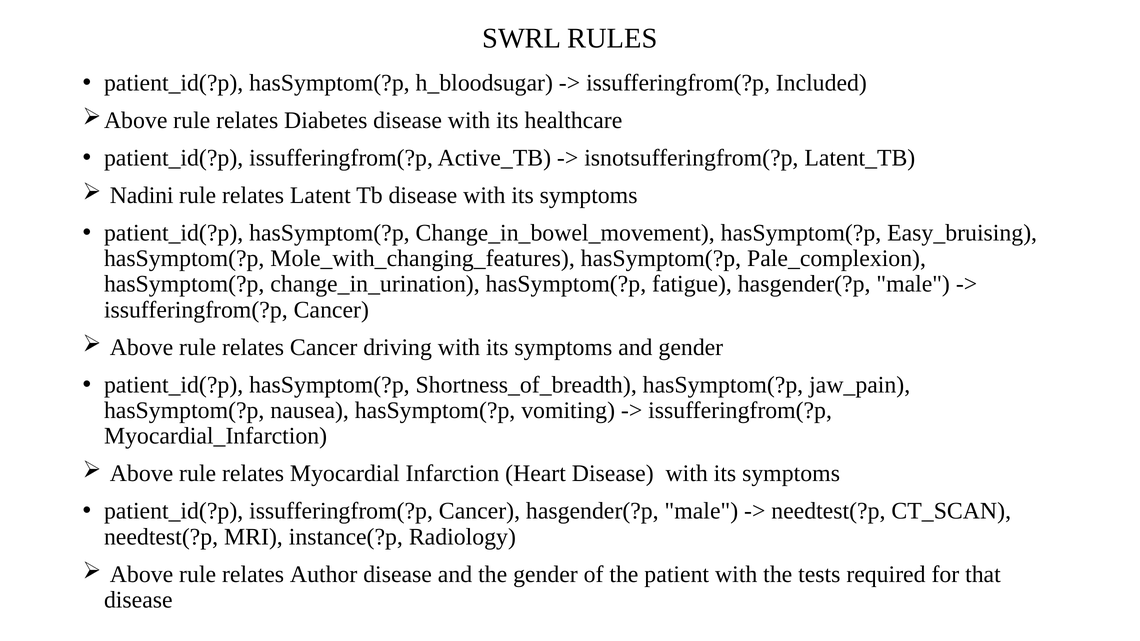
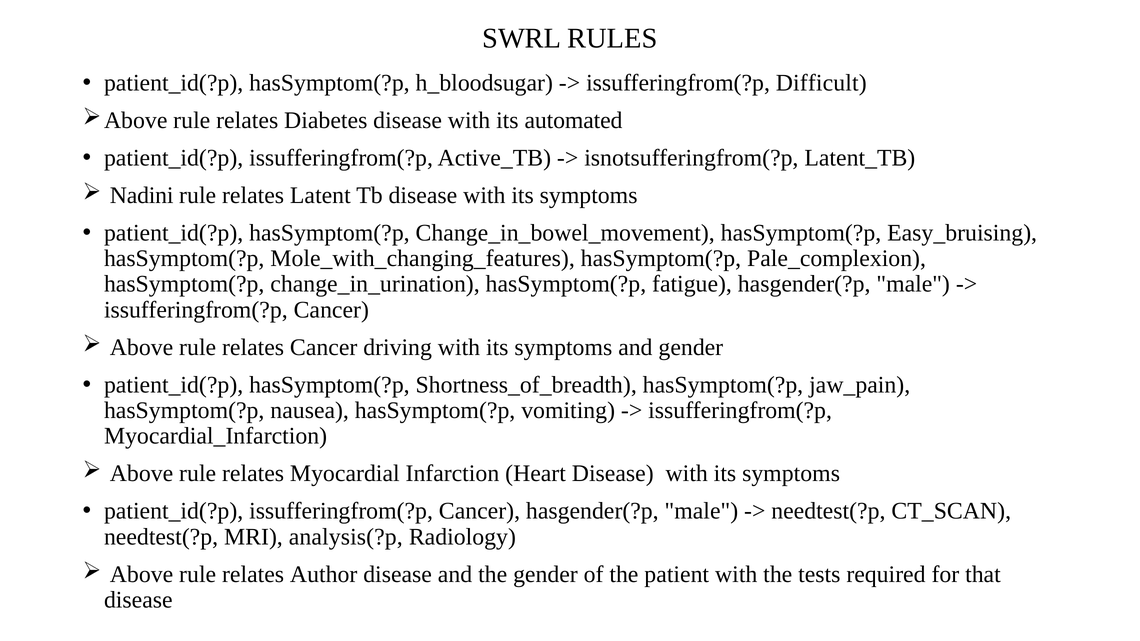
Included: Included -> Difficult
healthcare: healthcare -> automated
instance(?p: instance(?p -> analysis(?p
